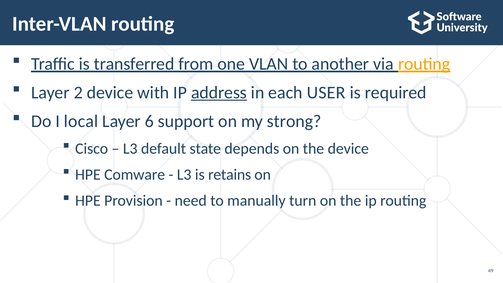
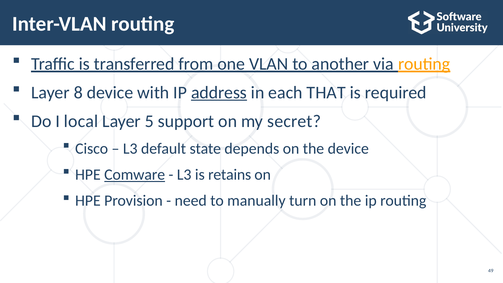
2: 2 -> 8
USER: USER -> THAT
6: 6 -> 5
strong: strong -> secret
Comware underline: none -> present
